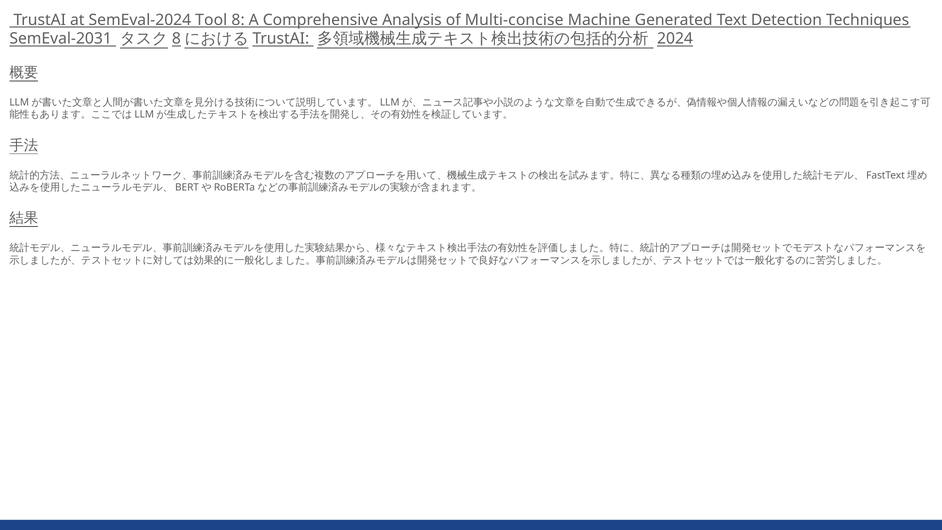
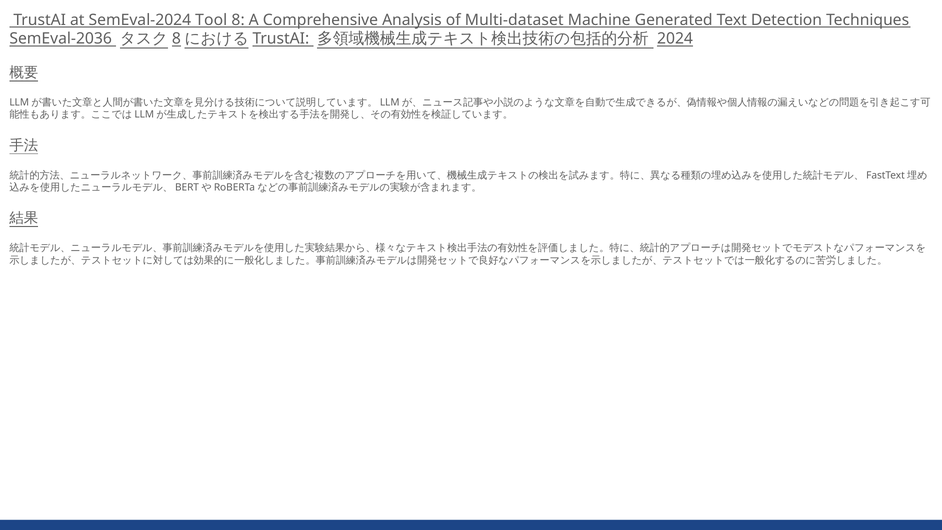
Multi-concise: Multi-concise -> Multi-dataset
SemEval-2031: SemEval-2031 -> SemEval-2036
